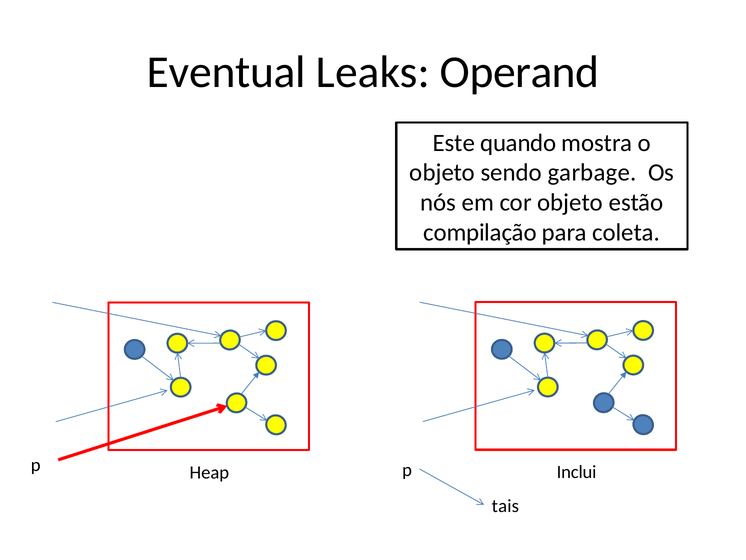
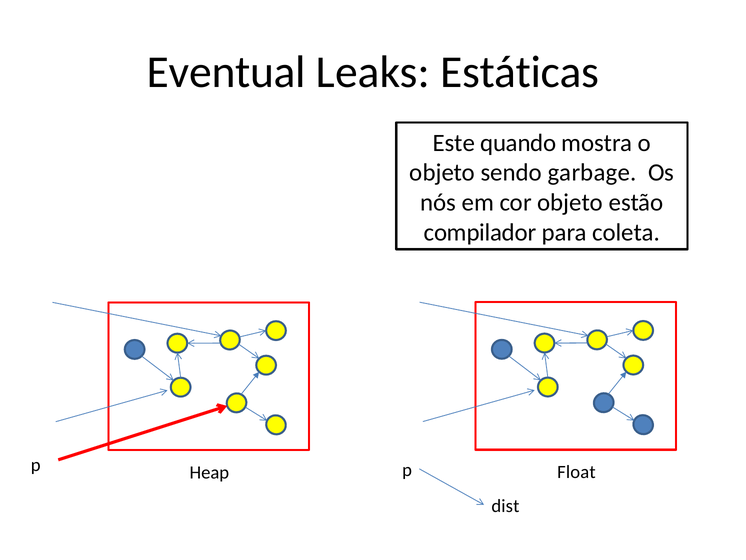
Operand: Operand -> Estáticas
compilação: compilação -> compilador
Inclui: Inclui -> Float
tais: tais -> dist
